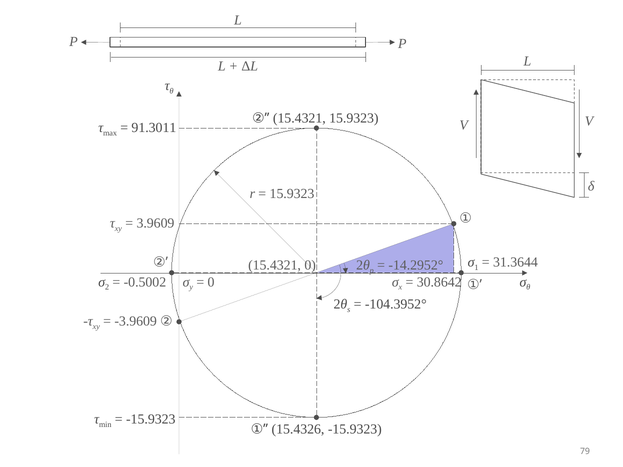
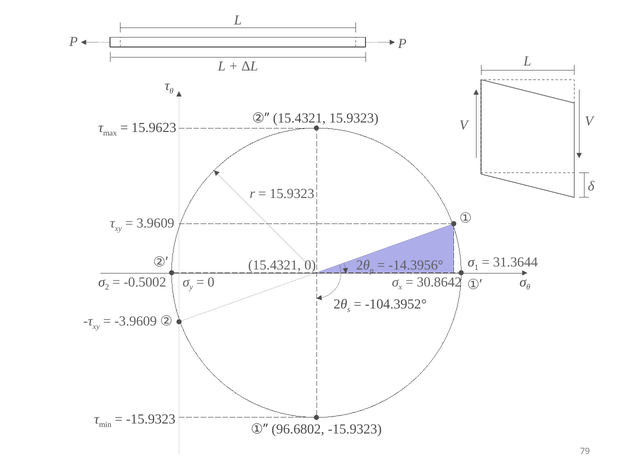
91.3011: 91.3011 -> 15.9623
-14.2952°: -14.2952° -> -14.3956°
15.4326: 15.4326 -> 96.6802
